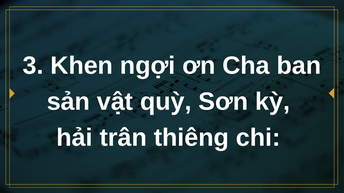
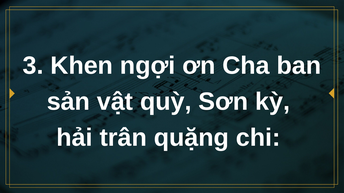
thiêng: thiêng -> quặng
